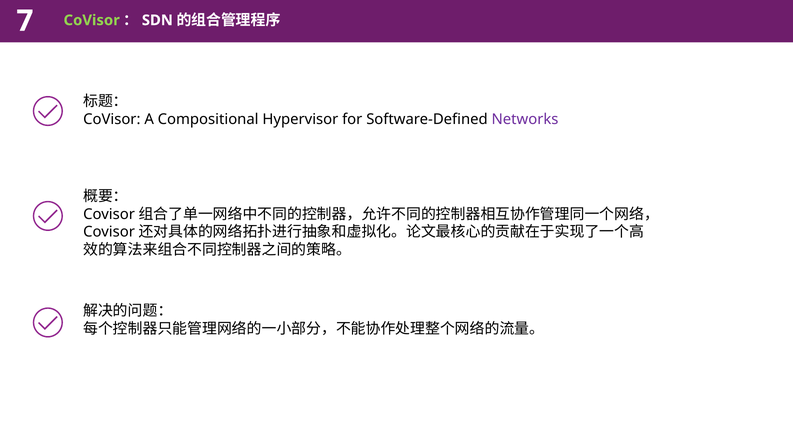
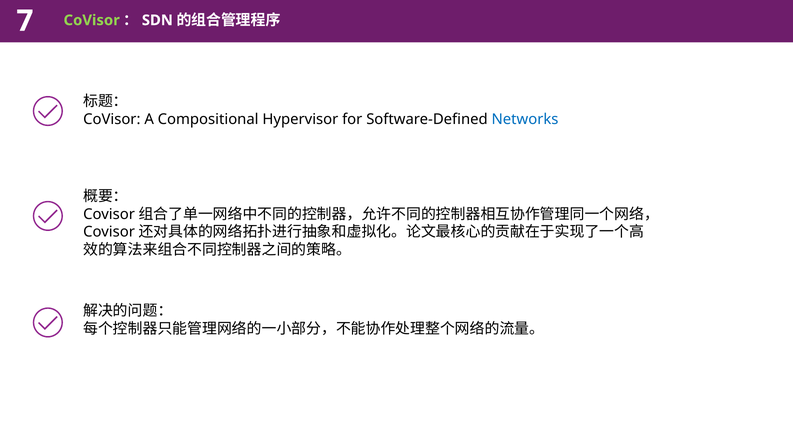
Networks colour: purple -> blue
